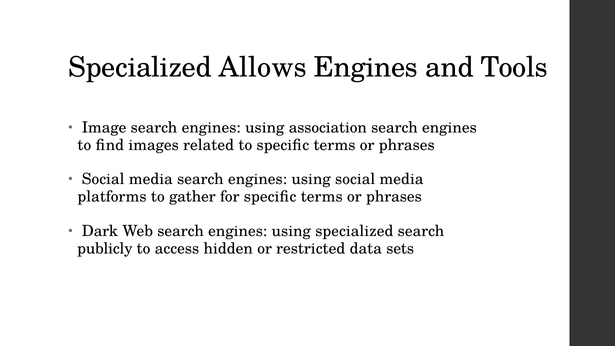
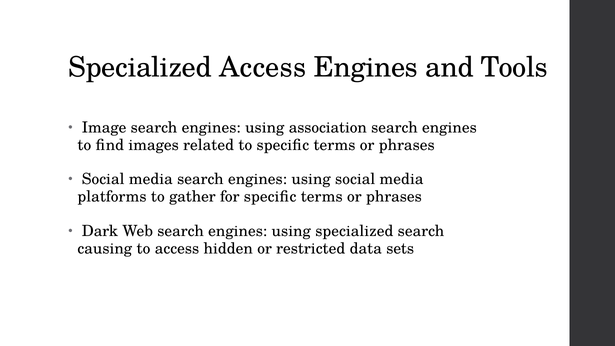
Specialized Allows: Allows -> Access
publicly: publicly -> causing
